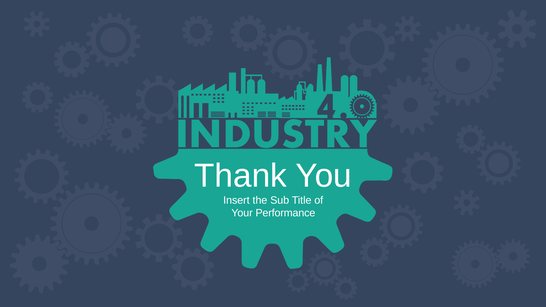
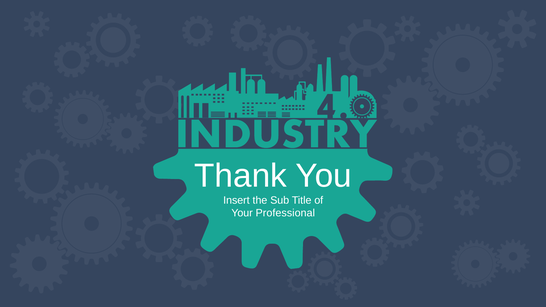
Performance: Performance -> Professional
